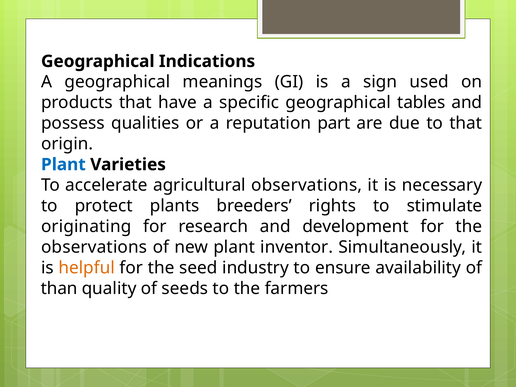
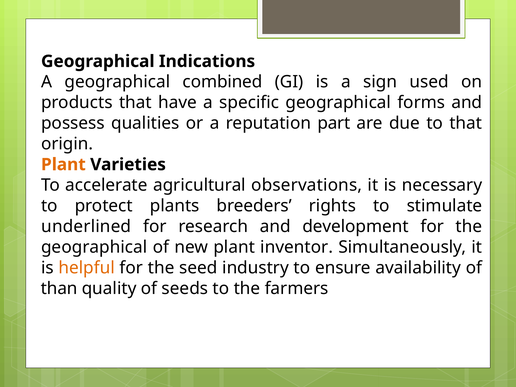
meanings: meanings -> combined
tables: tables -> forms
Plant at (63, 165) colour: blue -> orange
originating: originating -> underlined
observations at (94, 247): observations -> geographical
